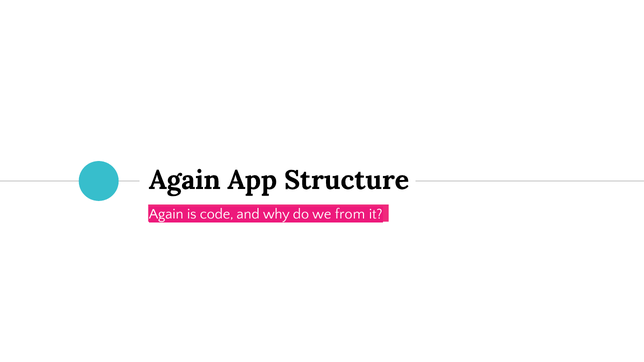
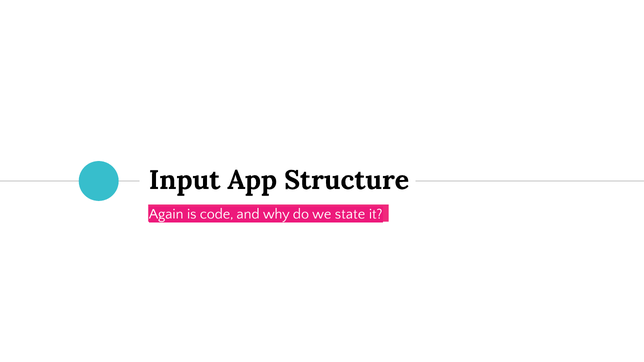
Again at (185, 180): Again -> Input
from: from -> state
